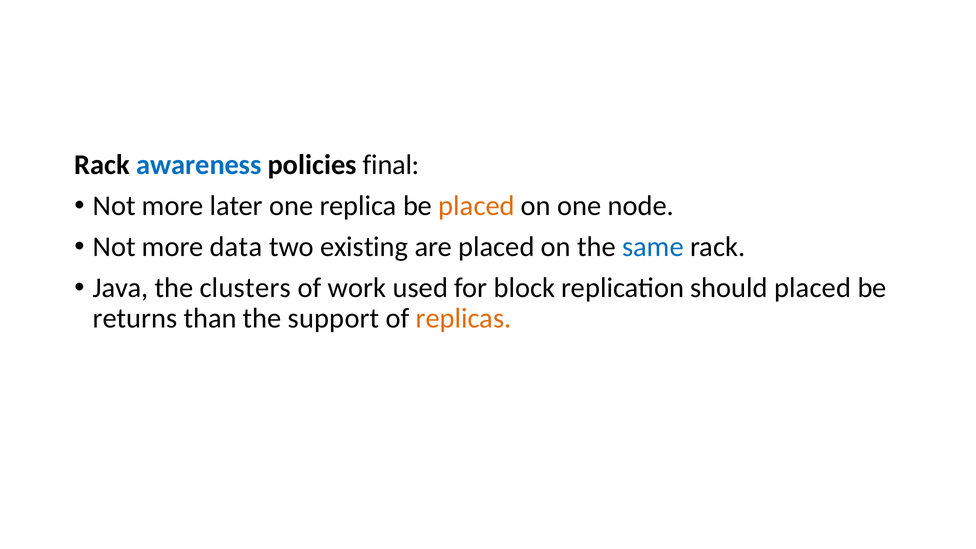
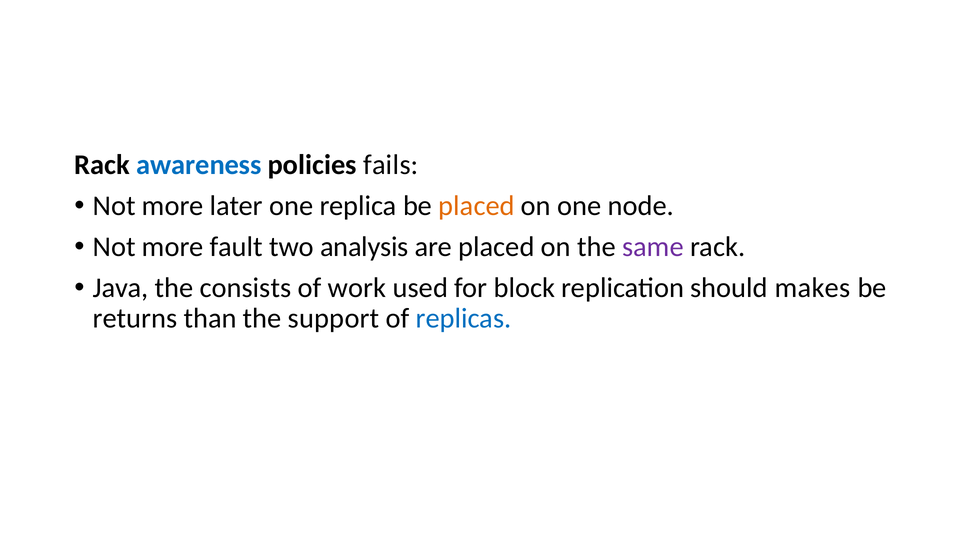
final: final -> fails
data: data -> fault
existing: existing -> analysis
same colour: blue -> purple
clusters: clusters -> consists
should placed: placed -> makes
replicas colour: orange -> blue
